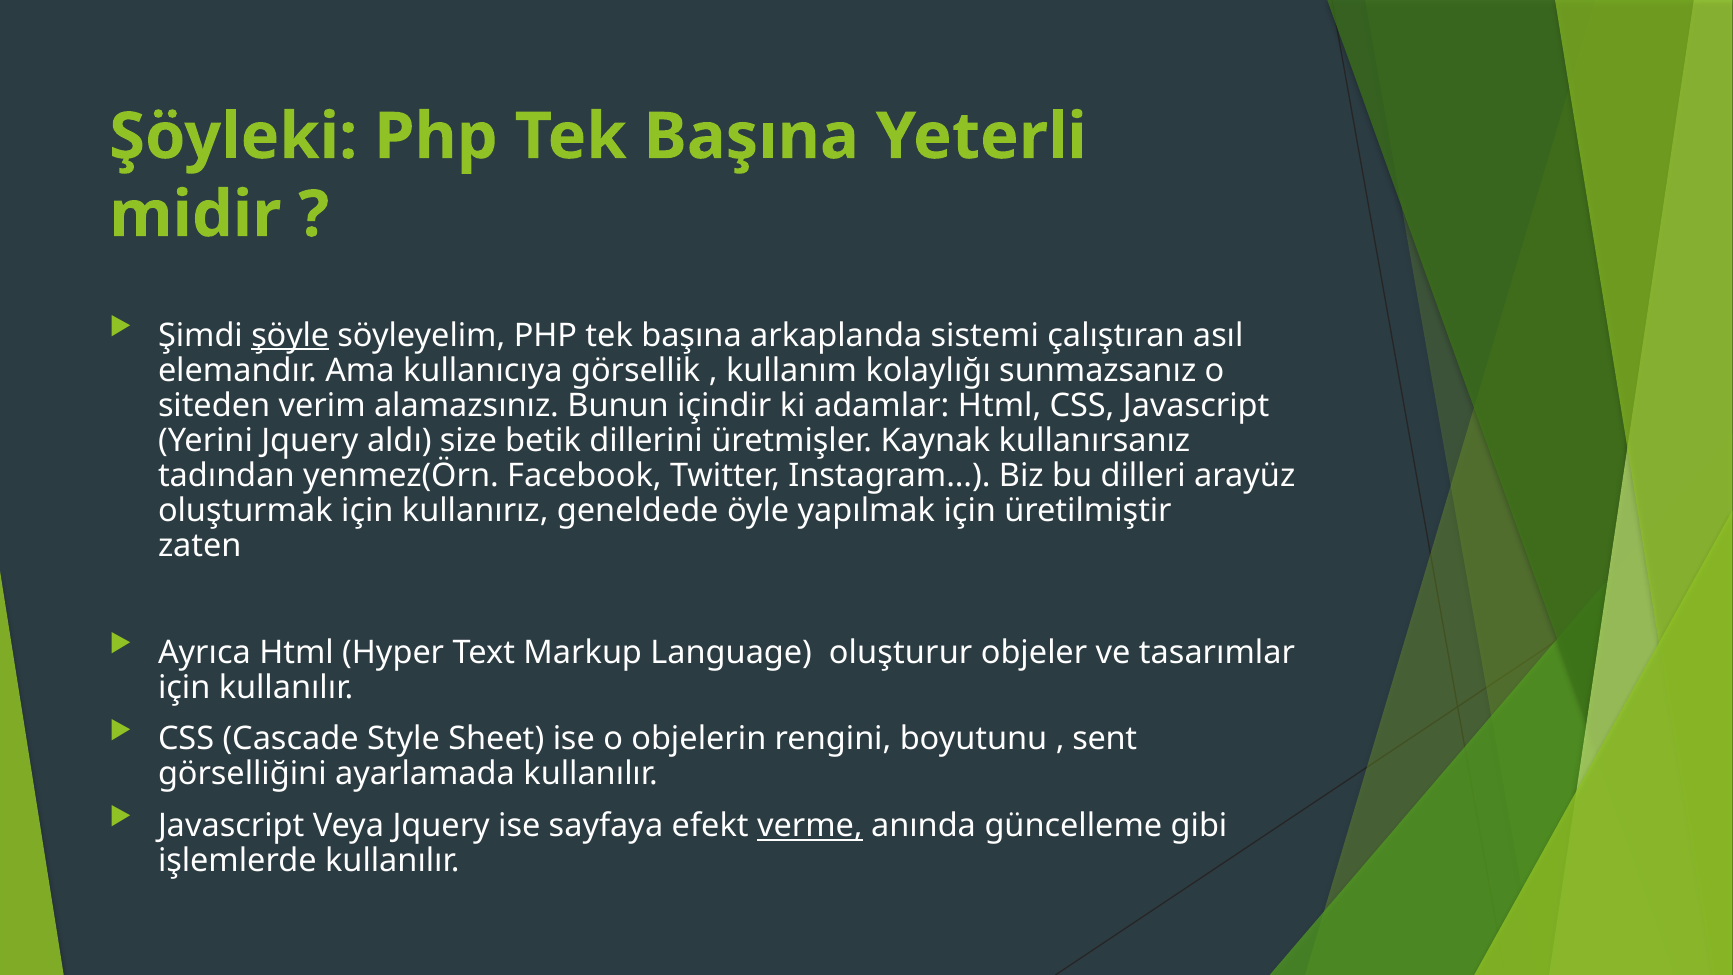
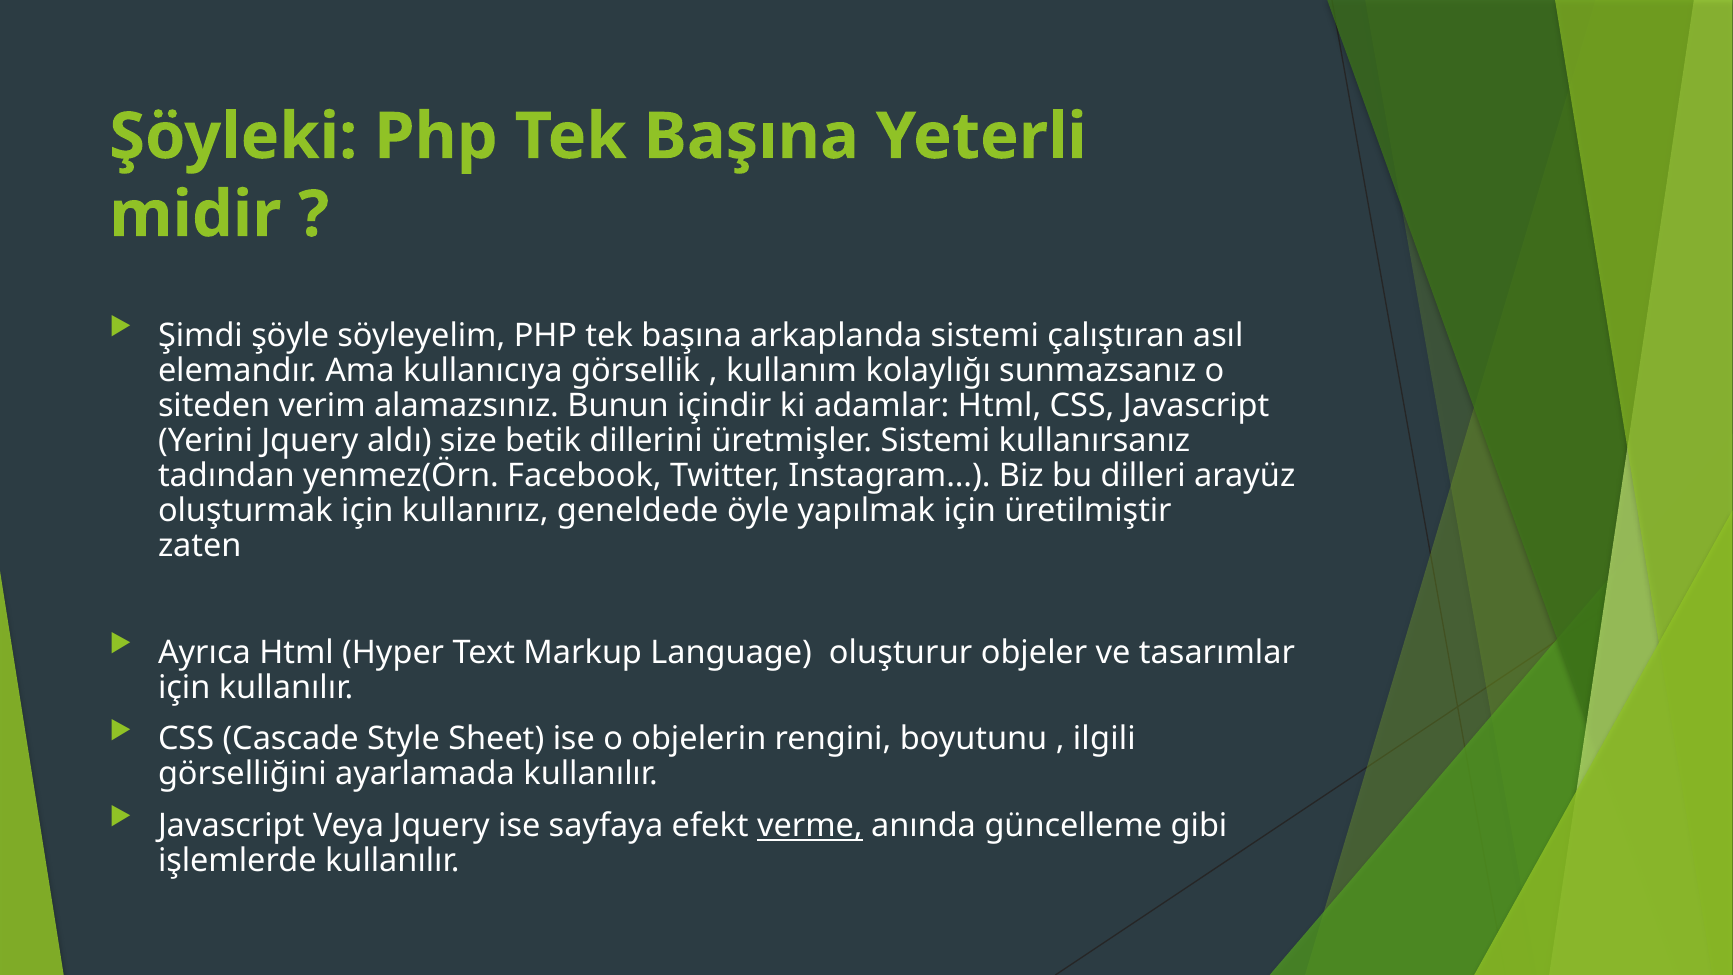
şöyle underline: present -> none
üretmişler Kaynak: Kaynak -> Sistemi
sent: sent -> ilgili
